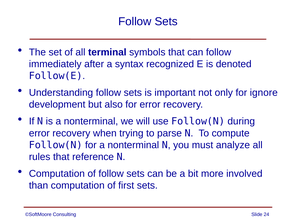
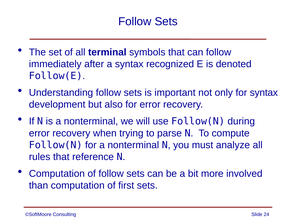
for ignore: ignore -> syntax
